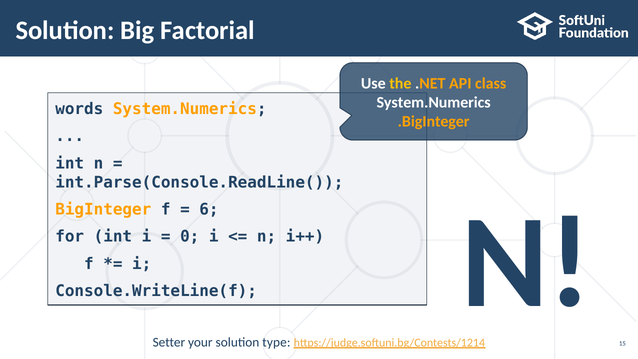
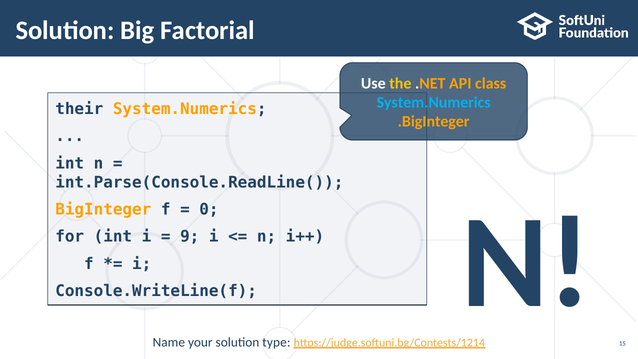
System.Numerics at (434, 102) colour: white -> light blue
words: words -> their
6: 6 -> 0
0: 0 -> 9
Setter: Setter -> Name
